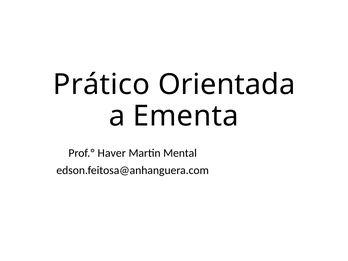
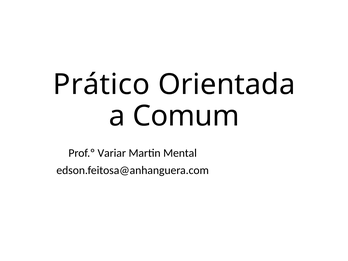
Ementa: Ementa -> Comum
Haver: Haver -> Variar
